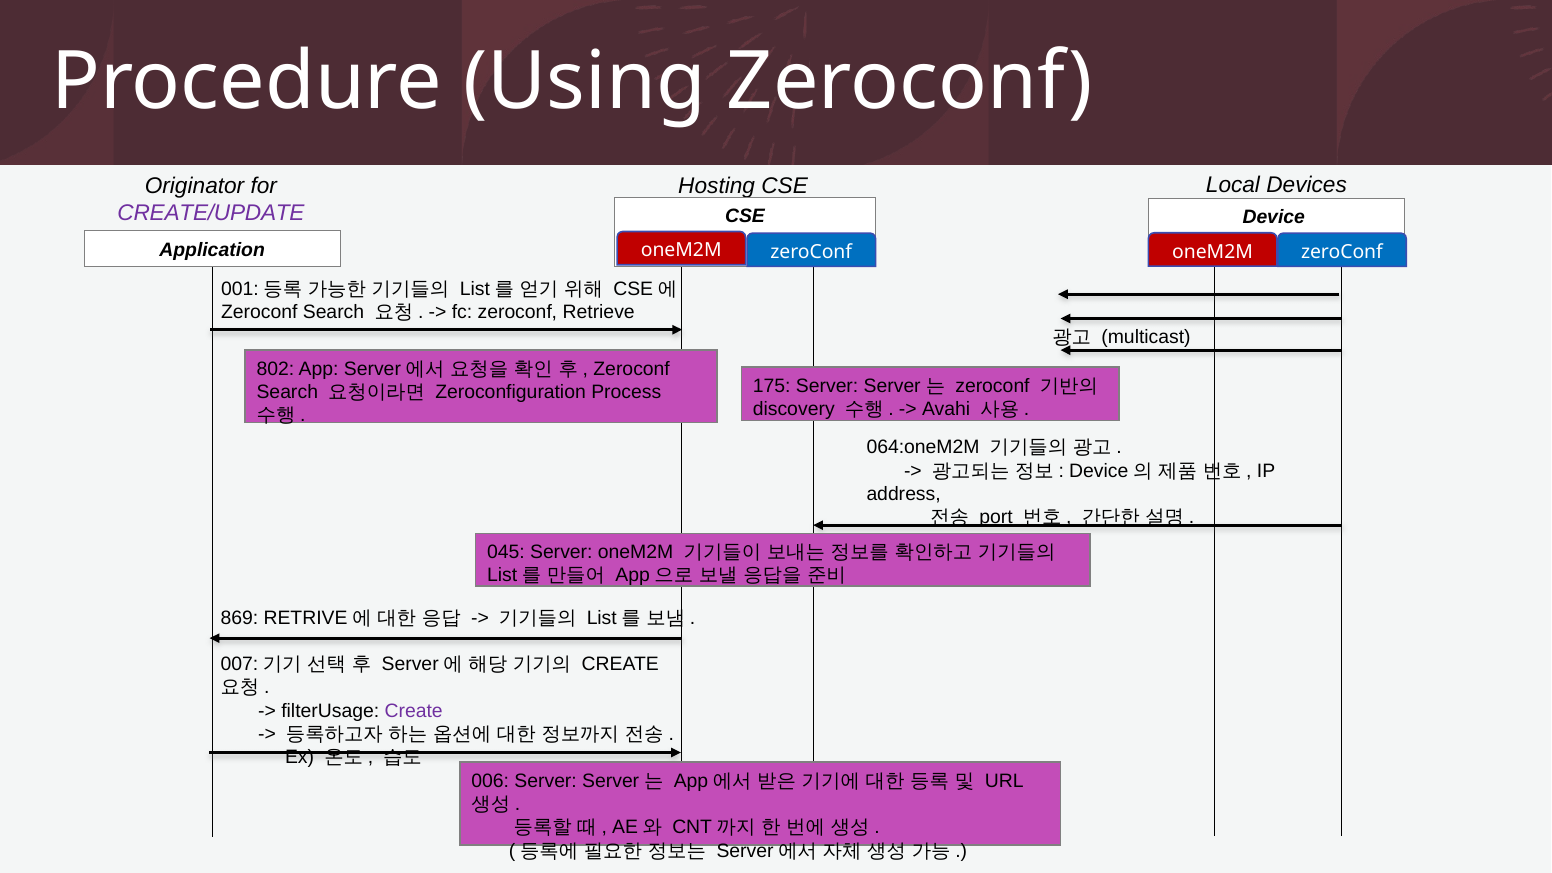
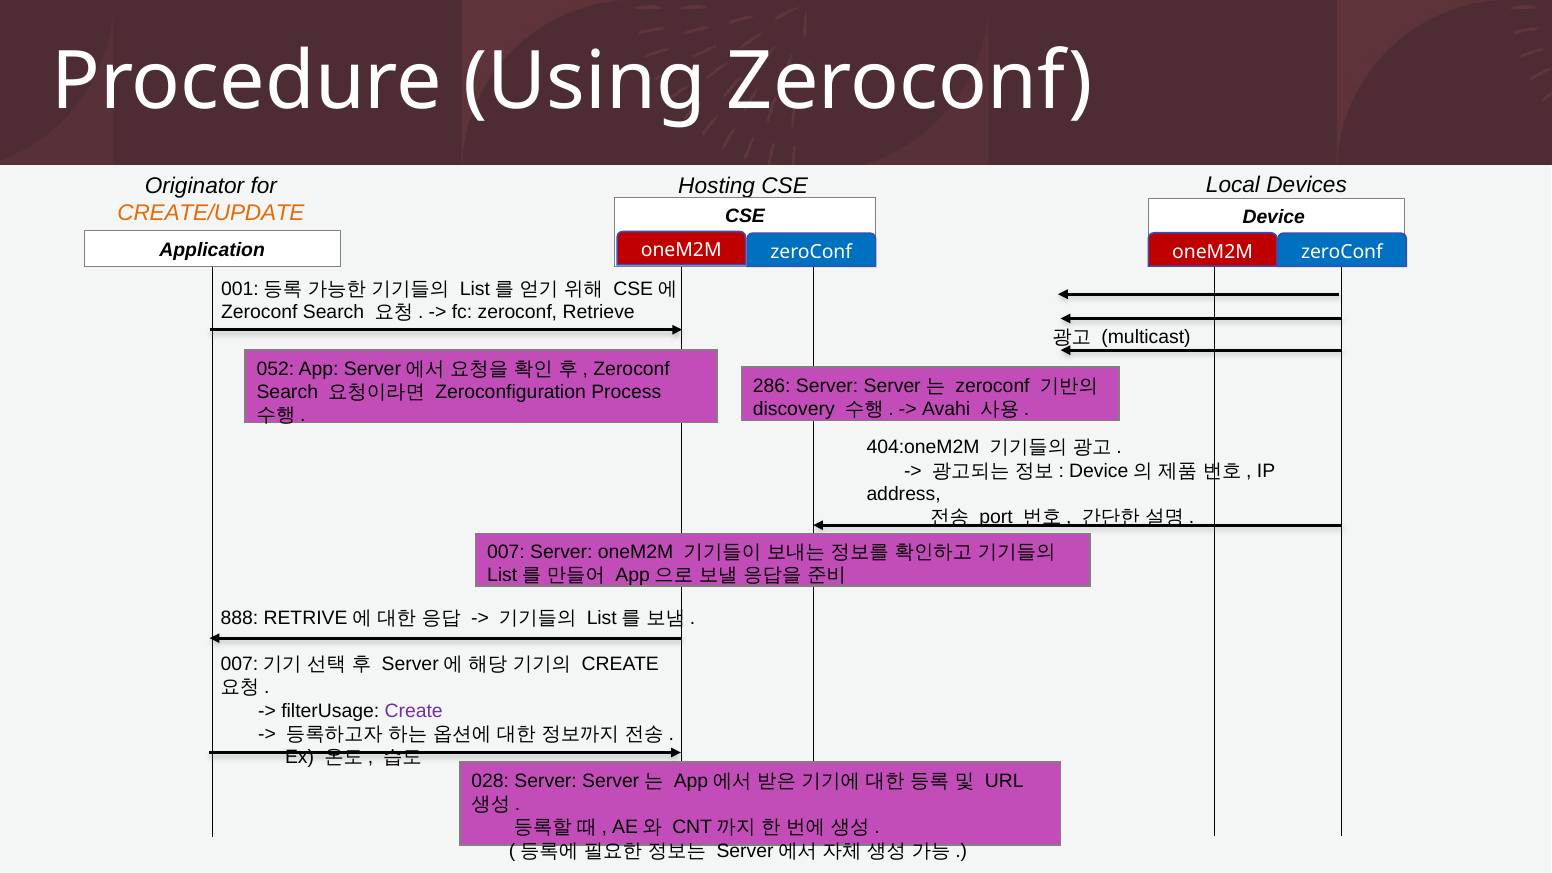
CREATE/UPDATE colour: purple -> orange
802: 802 -> 052
175: 175 -> 286
064:oneM2M: 064:oneM2M -> 404:oneM2M
045: 045 -> 007
869: 869 -> 888
006: 006 -> 028
